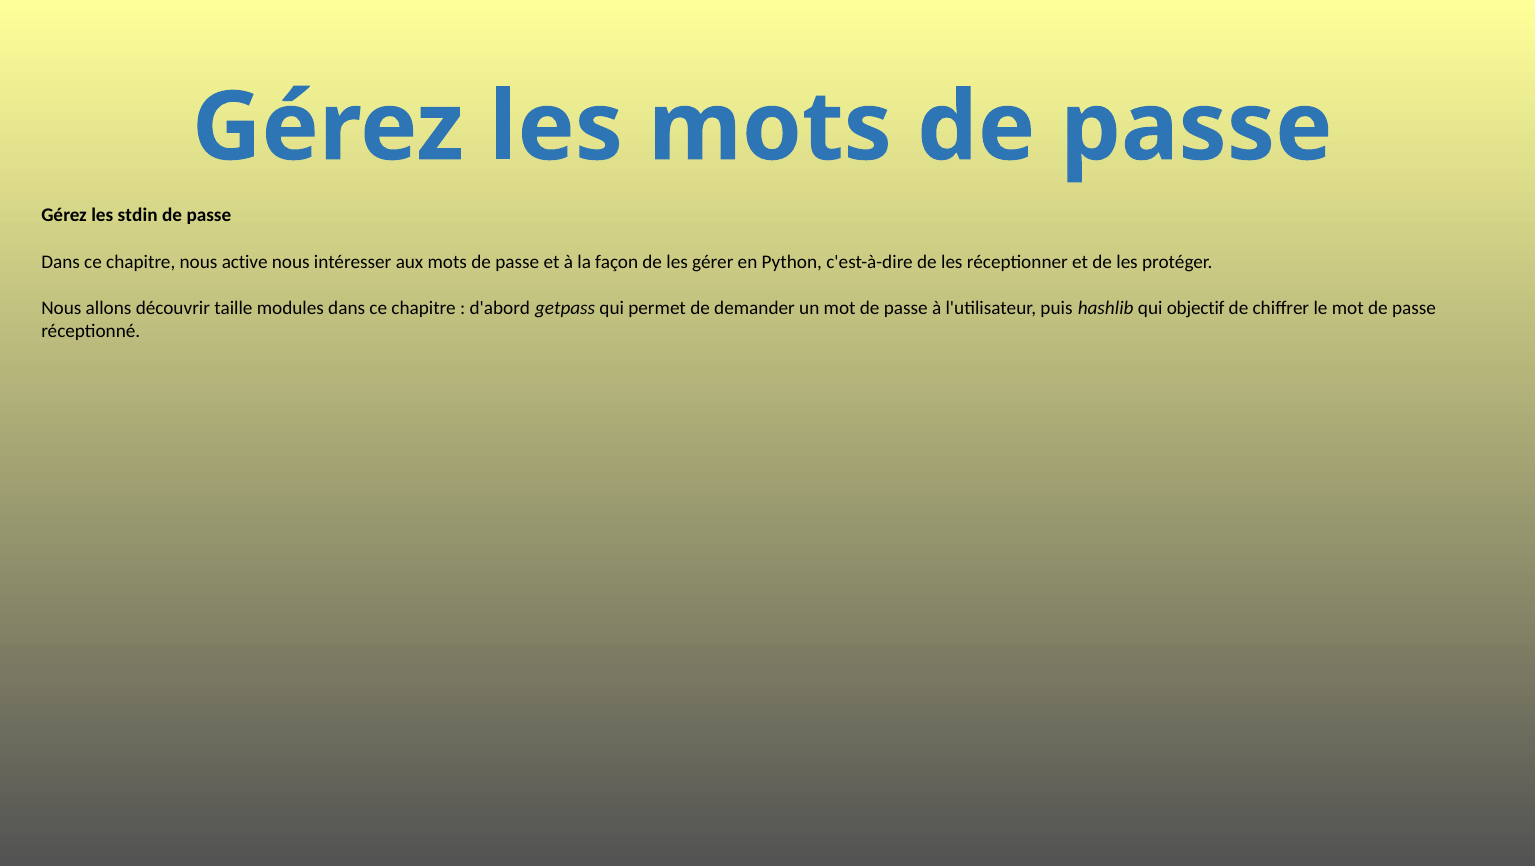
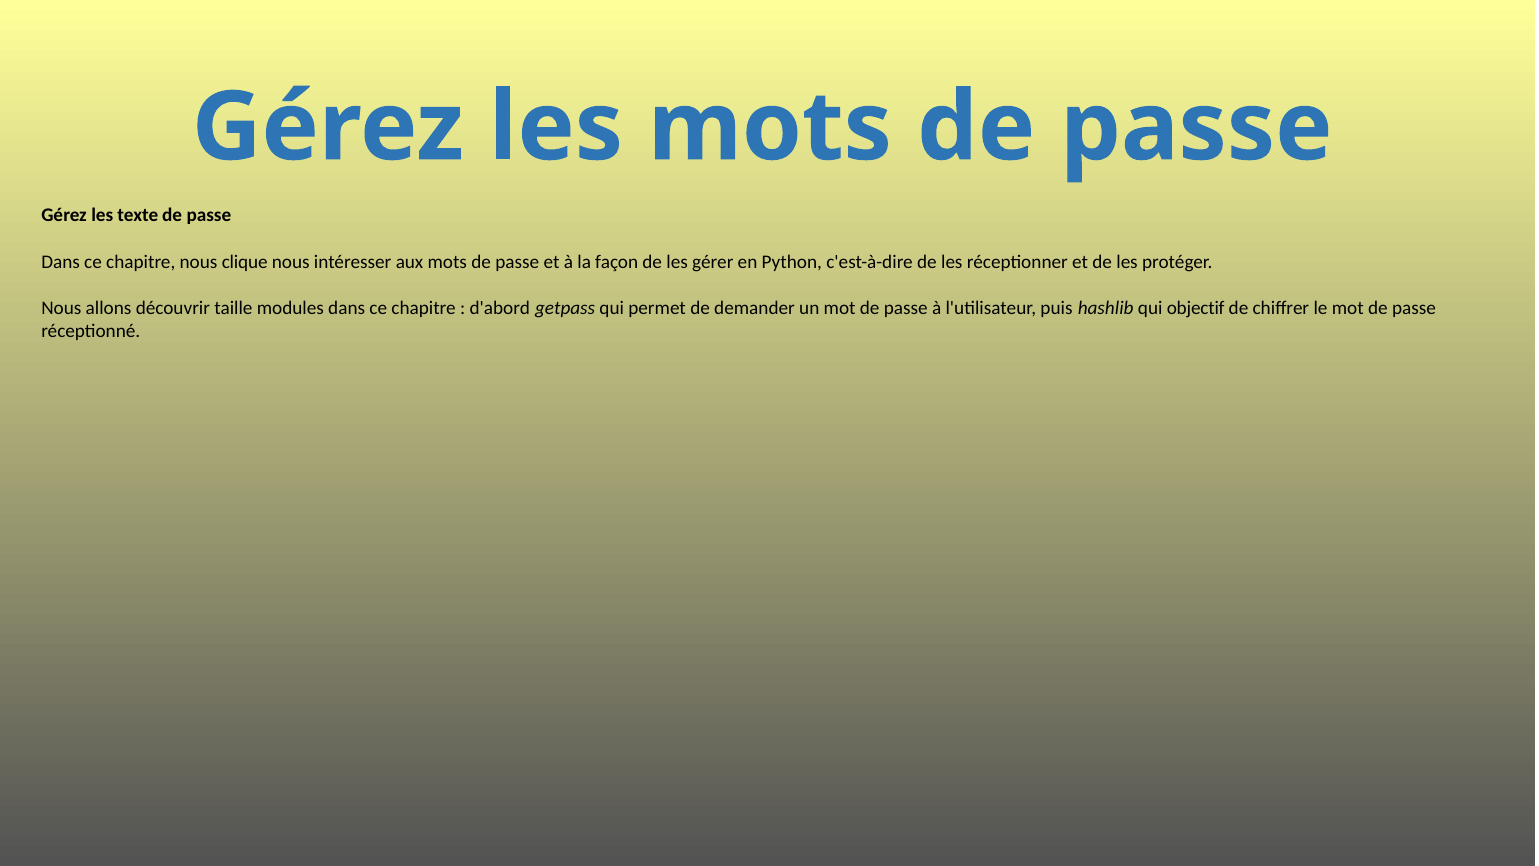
stdin: stdin -> texte
active: active -> clique
